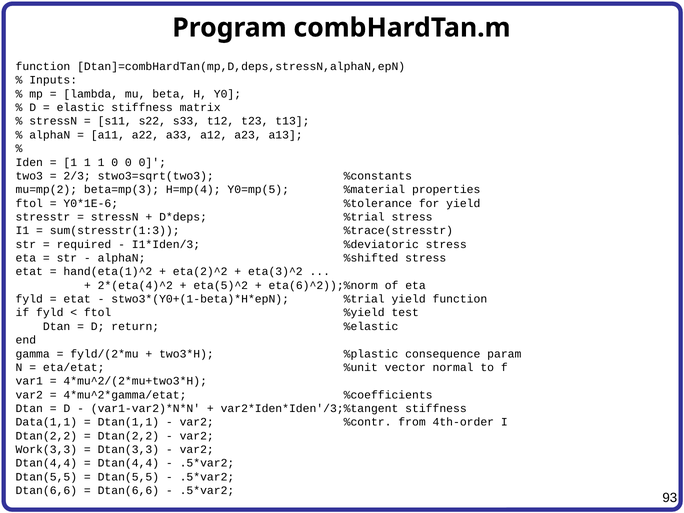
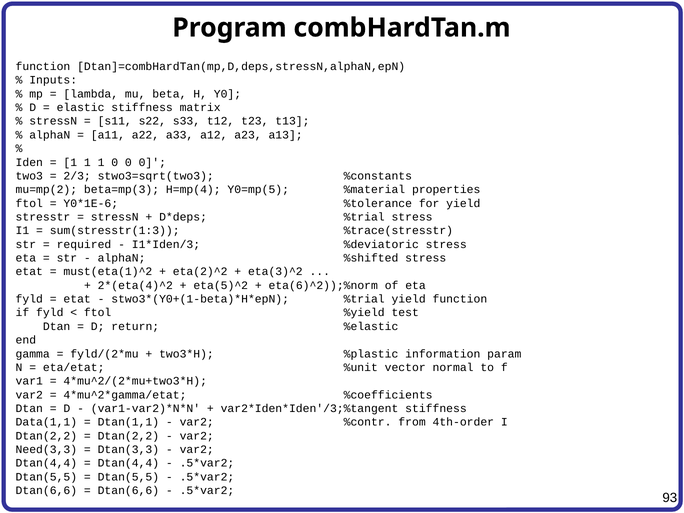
hand(eta(1)^2: hand(eta(1)^2 -> must(eta(1)^2
consequence: consequence -> information
Work(3,3: Work(3,3 -> Need(3,3
